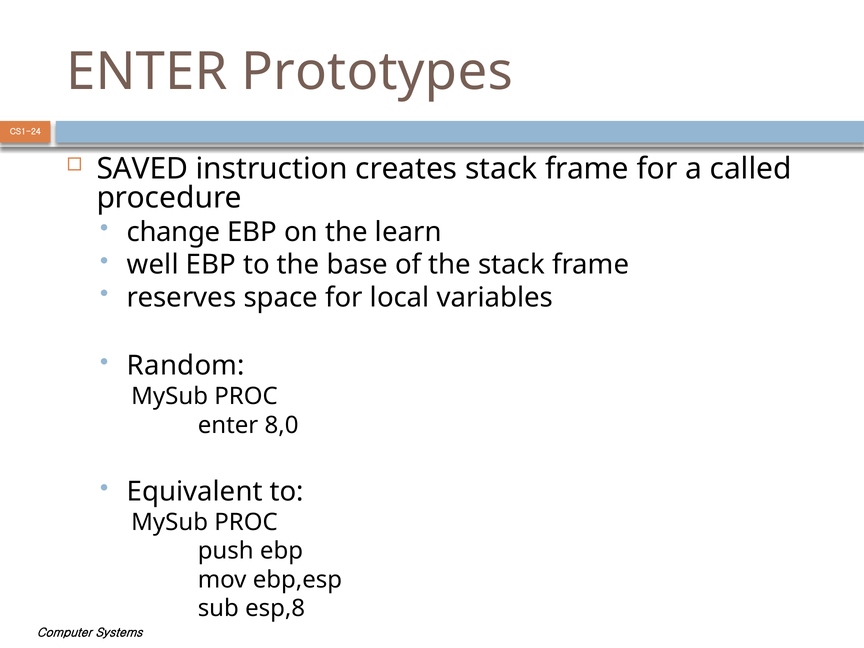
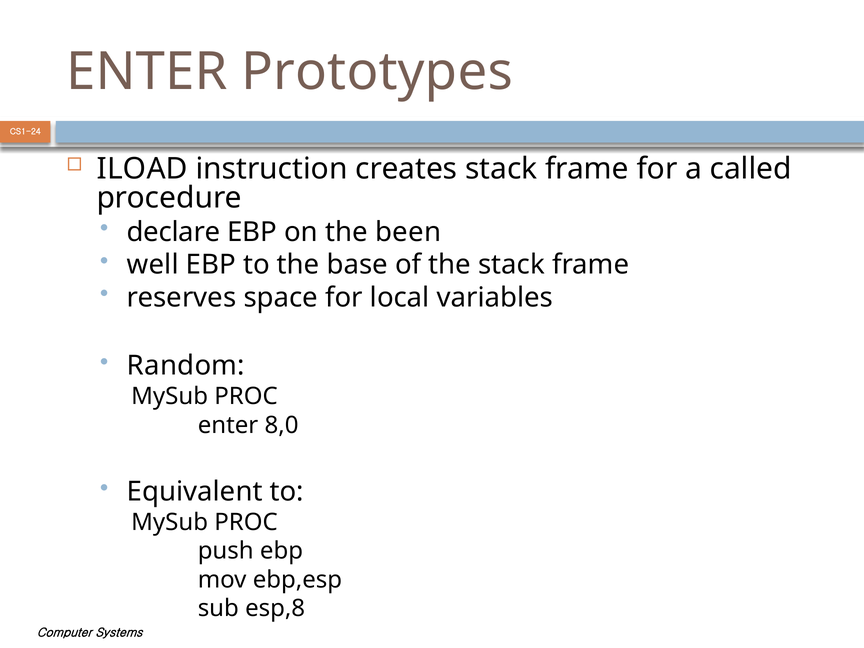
SAVED: SAVED -> ILOAD
change: change -> declare
learn: learn -> been
